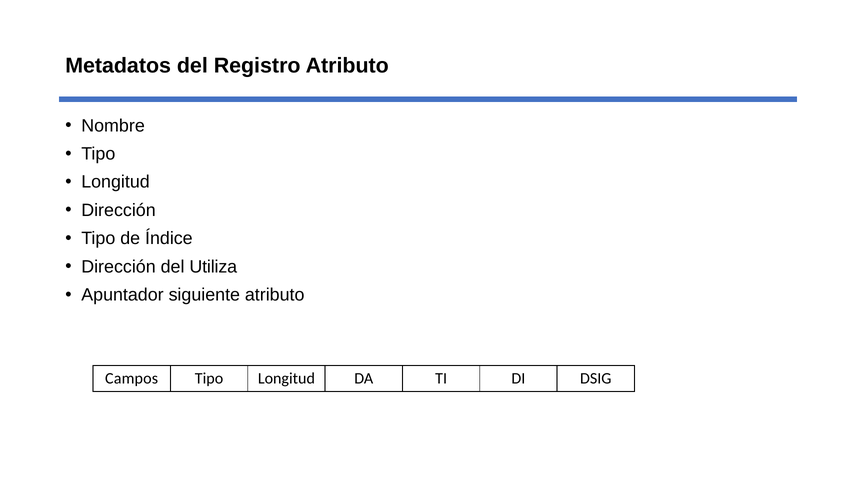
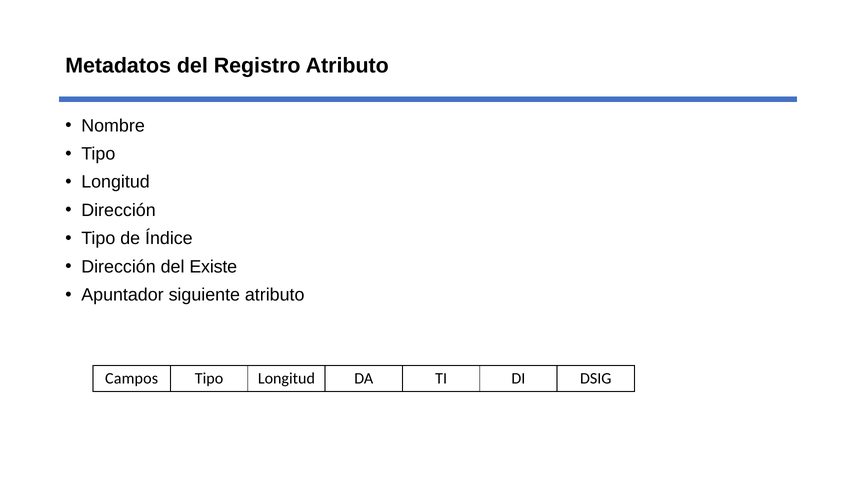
Utiliza: Utiliza -> Existe
